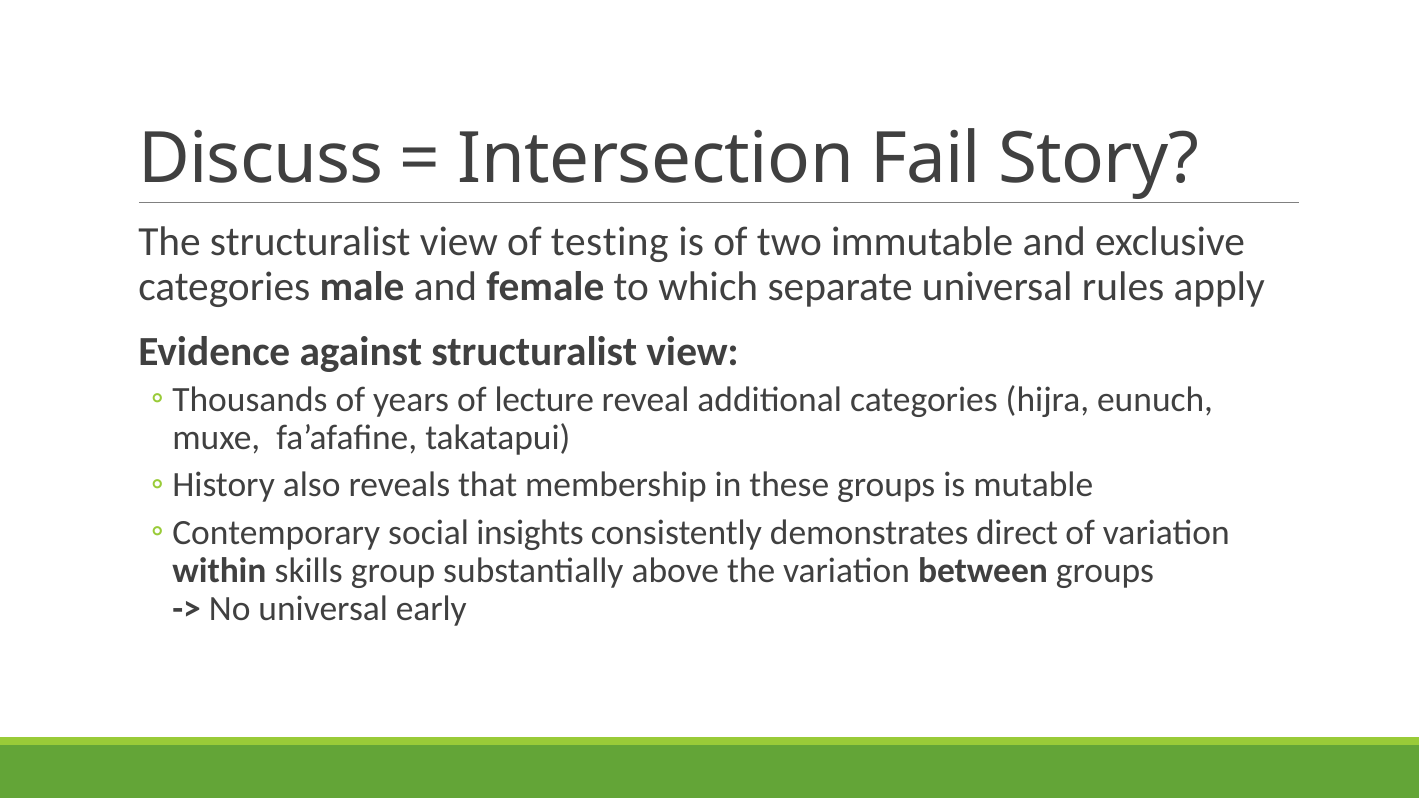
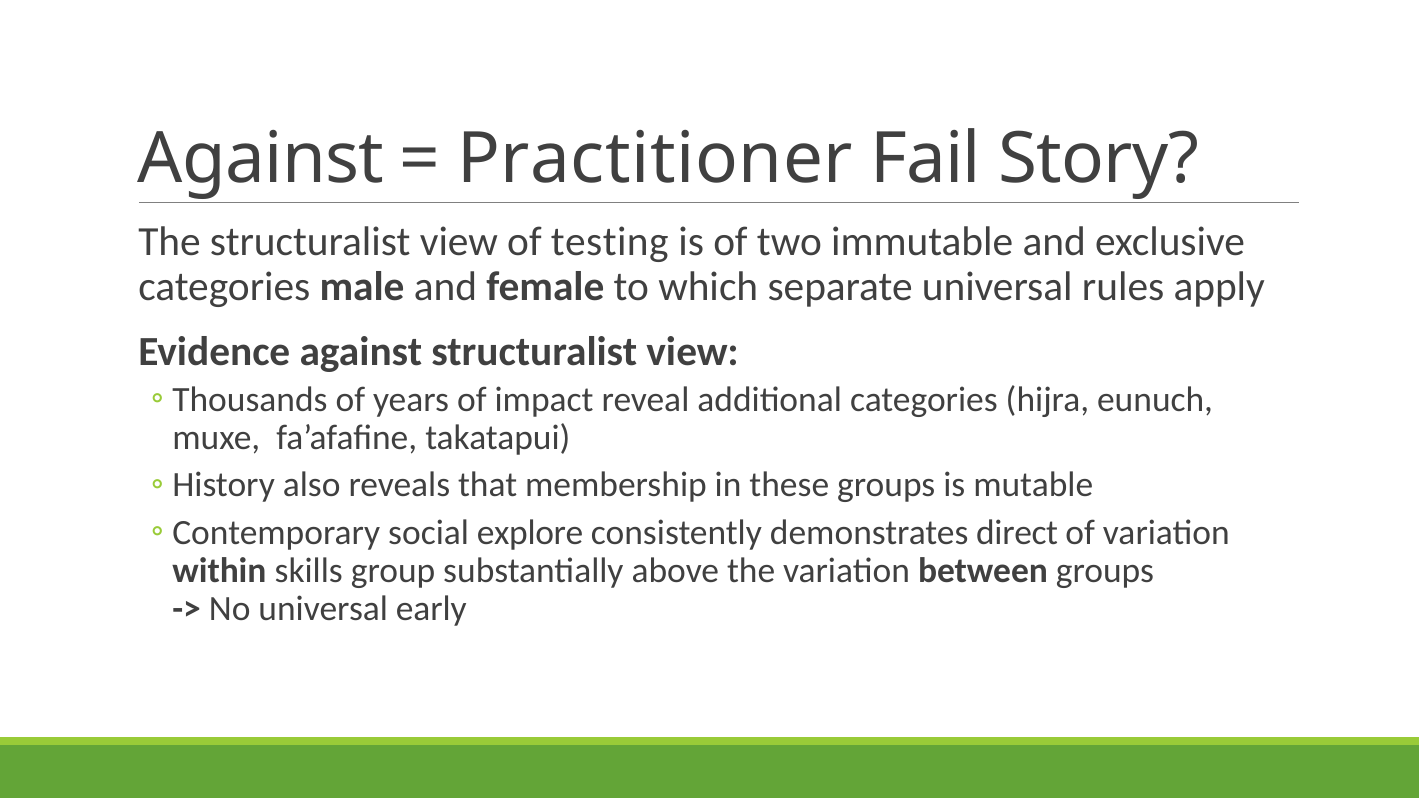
Discuss at (261, 159): Discuss -> Against
Intersection: Intersection -> Practitioner
lecture: lecture -> impact
insights: insights -> explore
